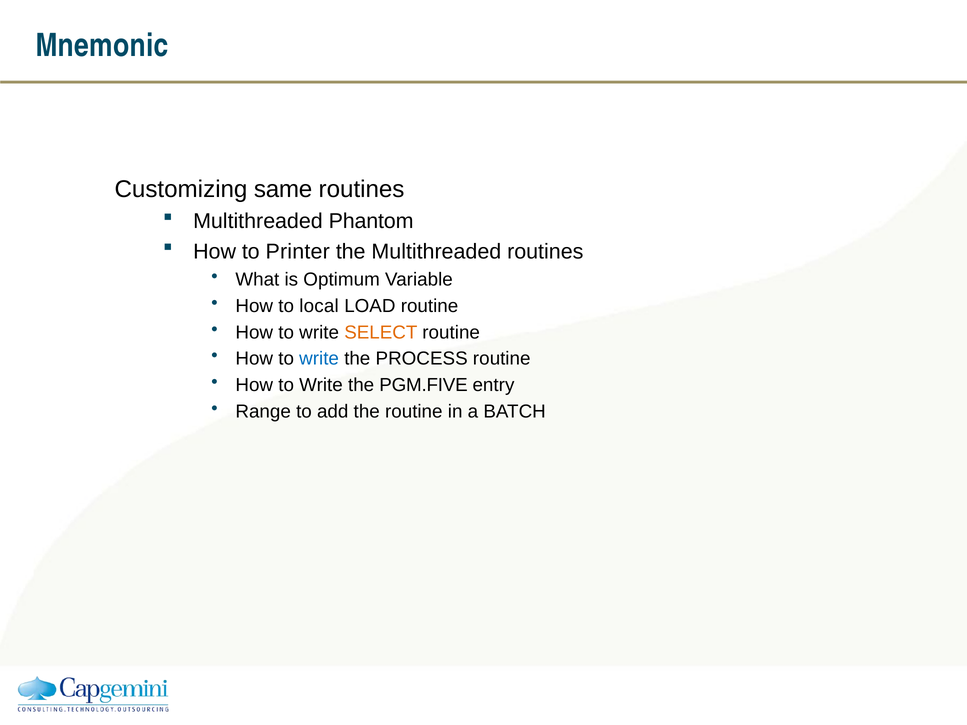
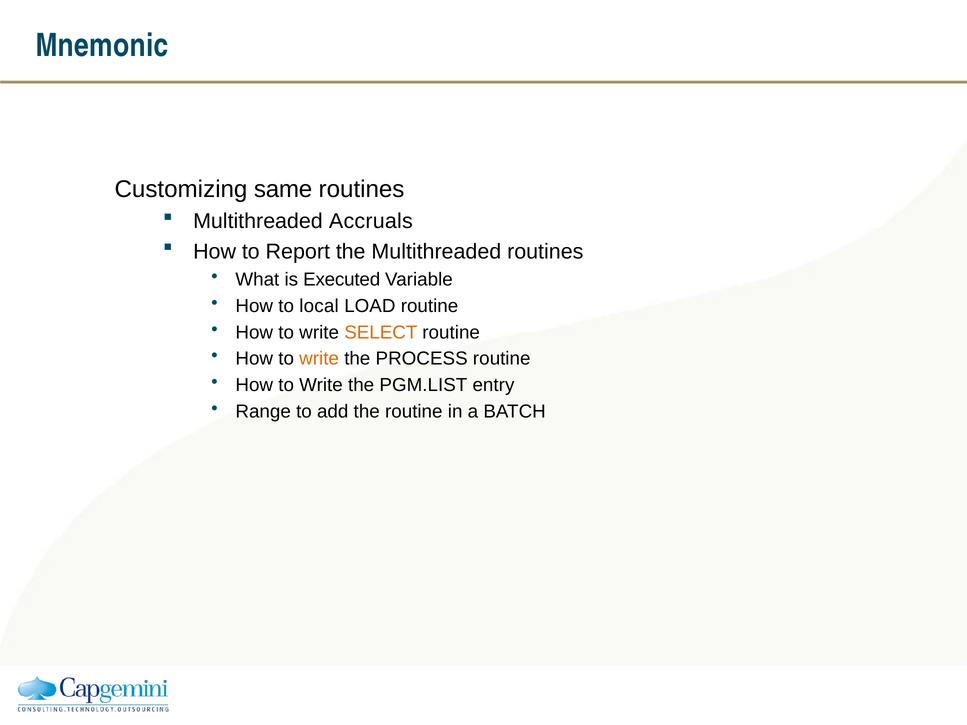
Phantom: Phantom -> Accruals
Printer: Printer -> Report
Optimum: Optimum -> Executed
write at (319, 359) colour: blue -> orange
PGM.FIVE: PGM.FIVE -> PGM.LIST
